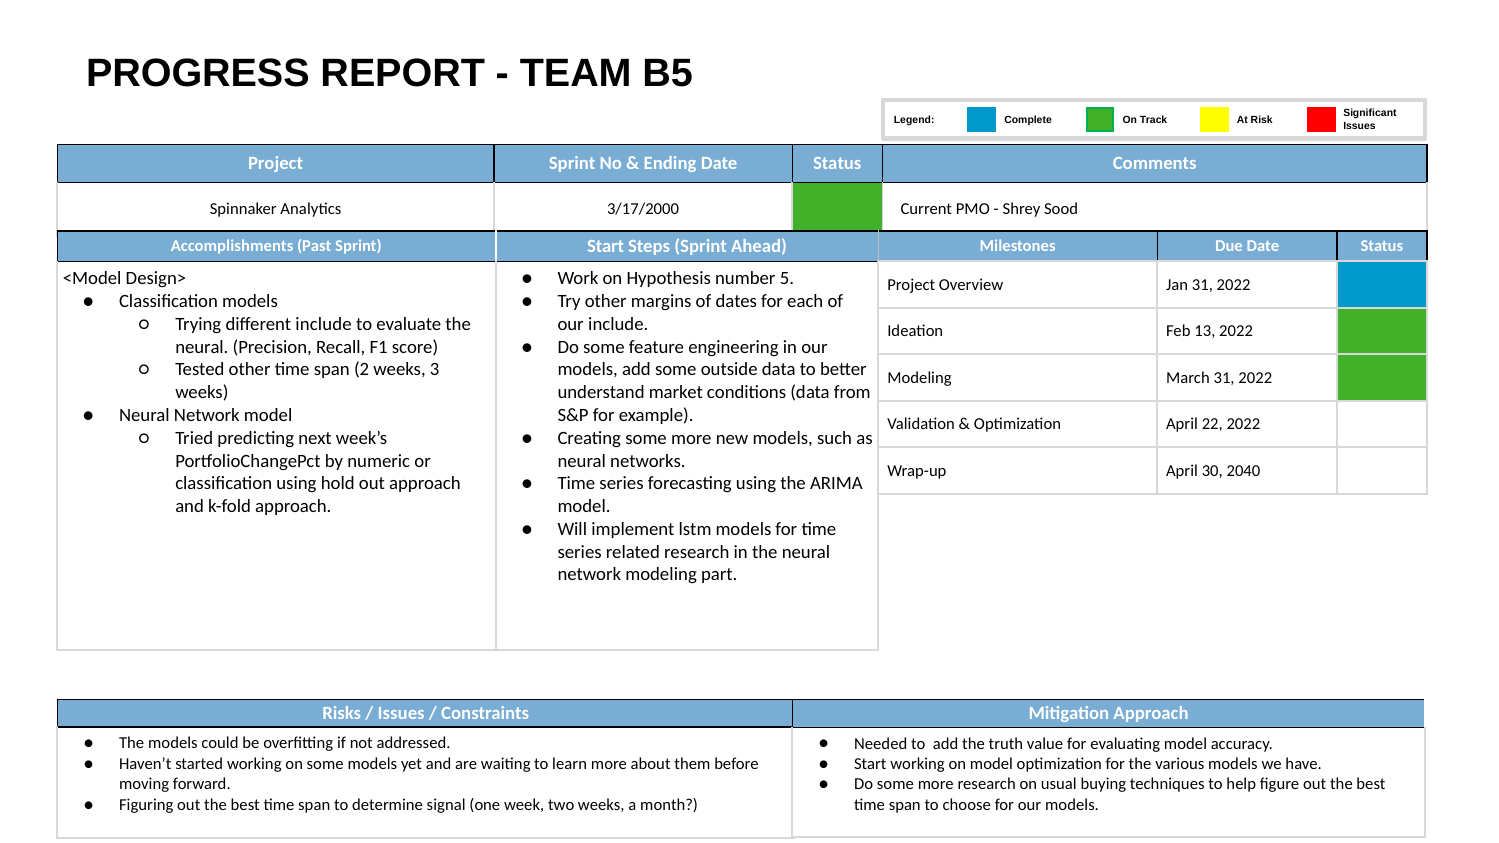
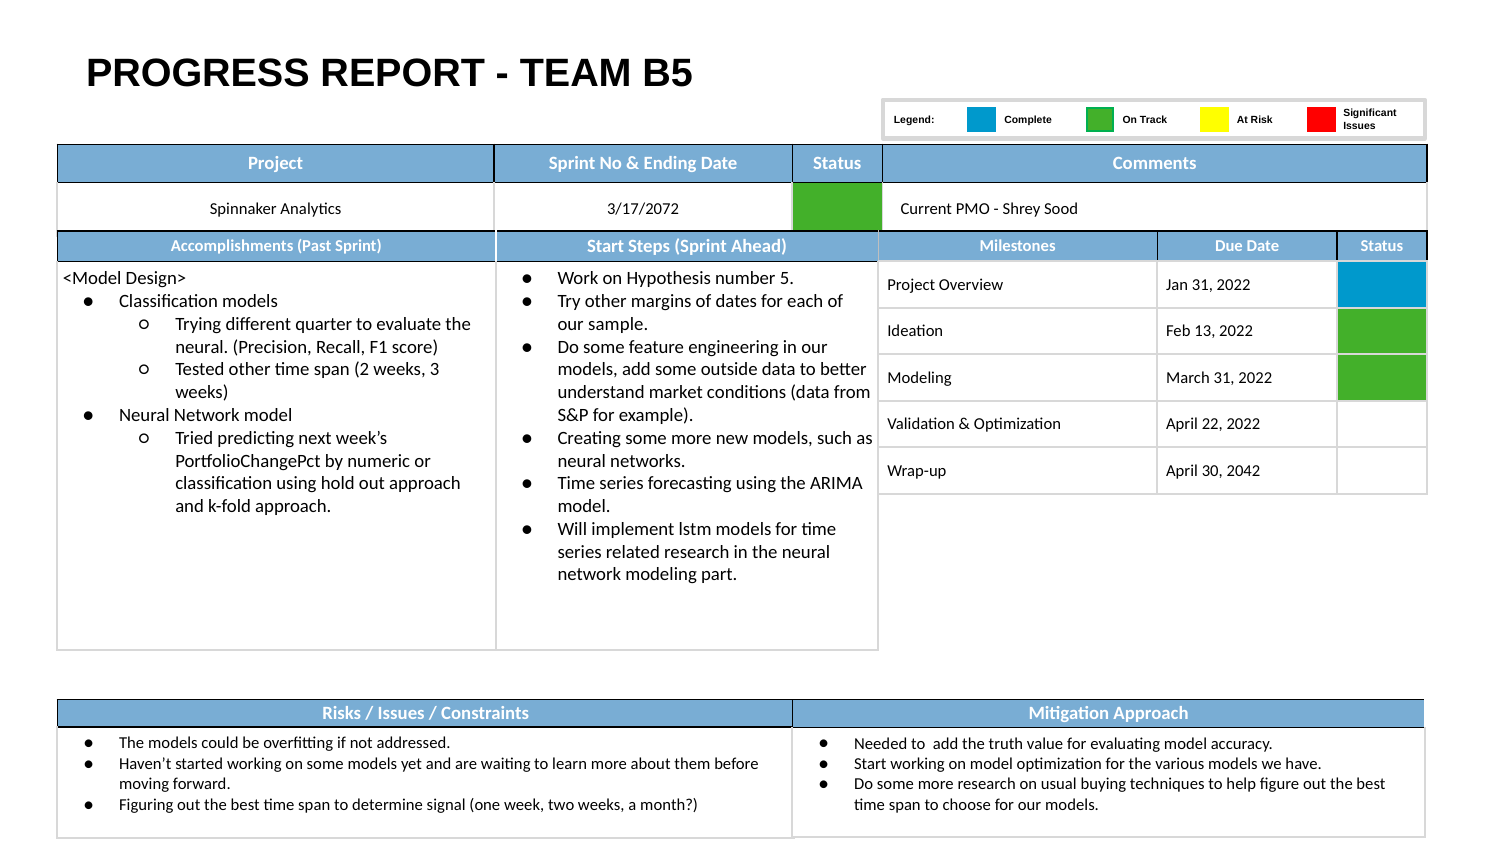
3/17/2000: 3/17/2000 -> 3/17/2072
different include: include -> quarter
our include: include -> sample
2040: 2040 -> 2042
